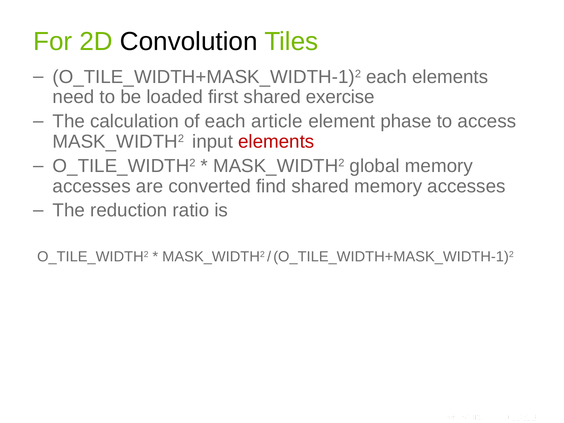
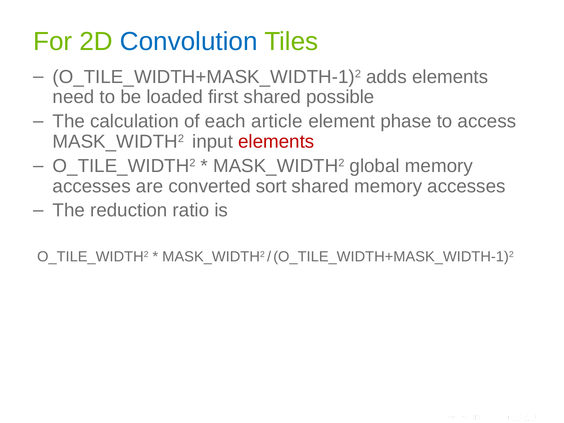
Convolution colour: black -> blue
O_TILE_WIDTH+MASK_WIDTH-1)2 each: each -> adds
exercise: exercise -> possible
find: find -> sort
